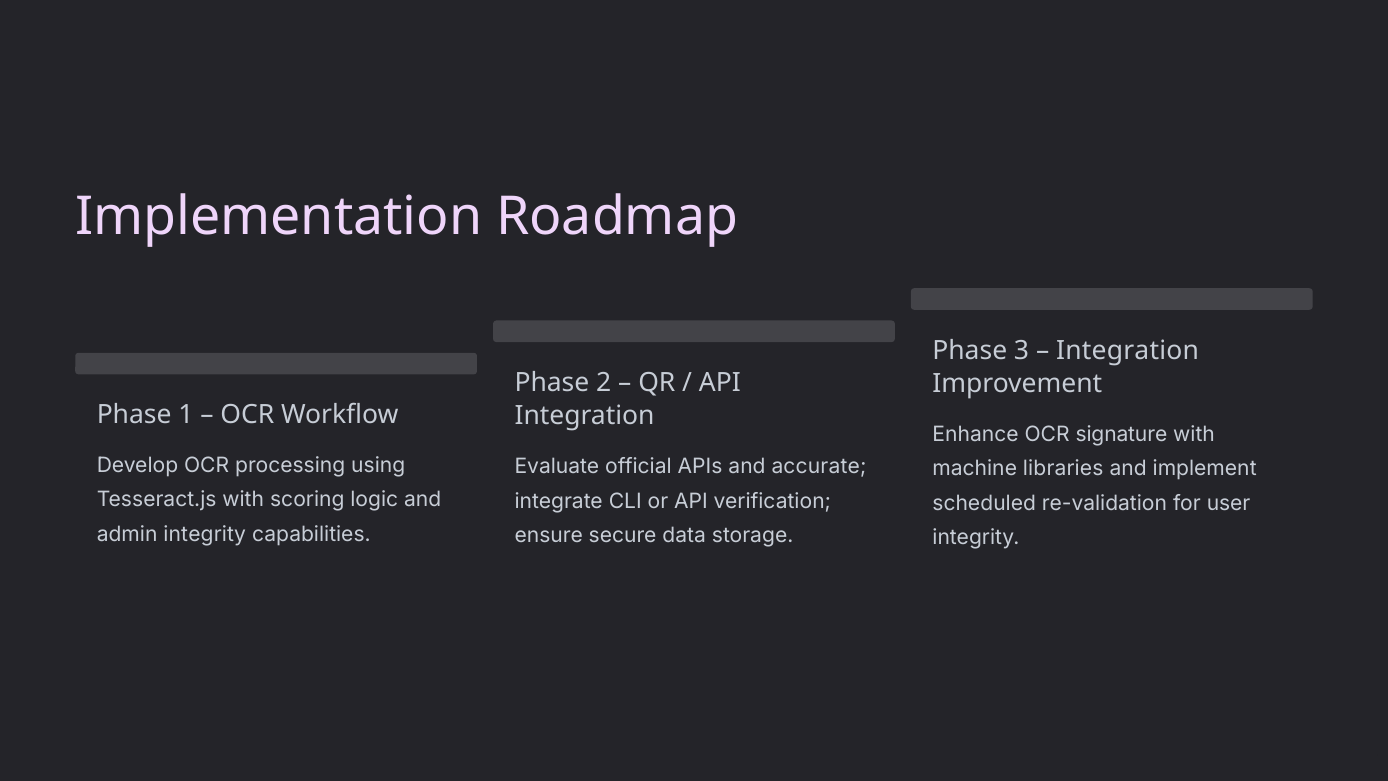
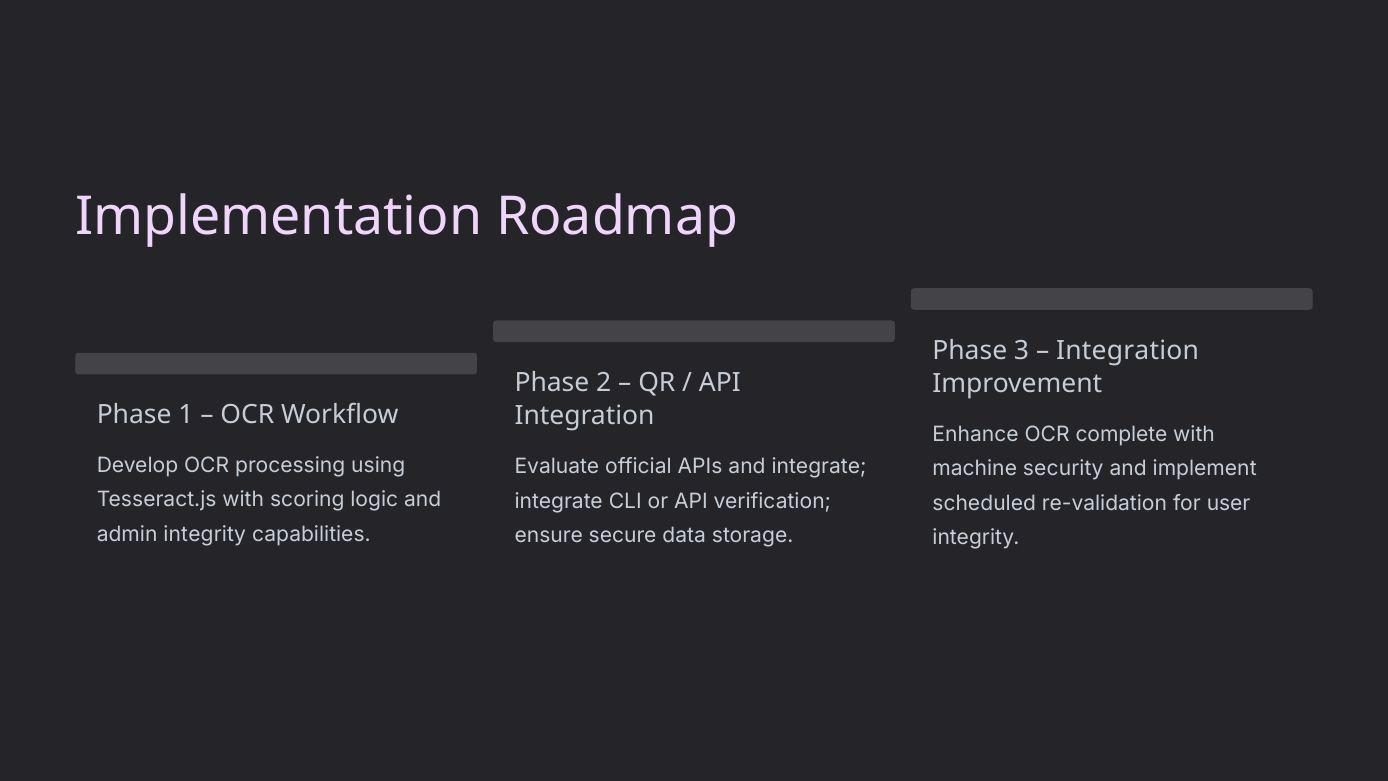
signature: signature -> complete
and accurate: accurate -> integrate
libraries: libraries -> security
